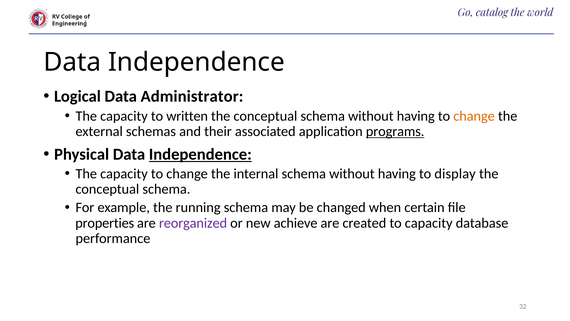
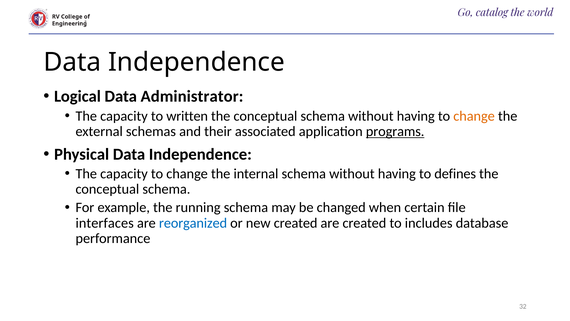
Independence at (200, 154) underline: present -> none
display: display -> defines
properties: properties -> interfaces
reorganized colour: purple -> blue
new achieve: achieve -> created
to capacity: capacity -> includes
